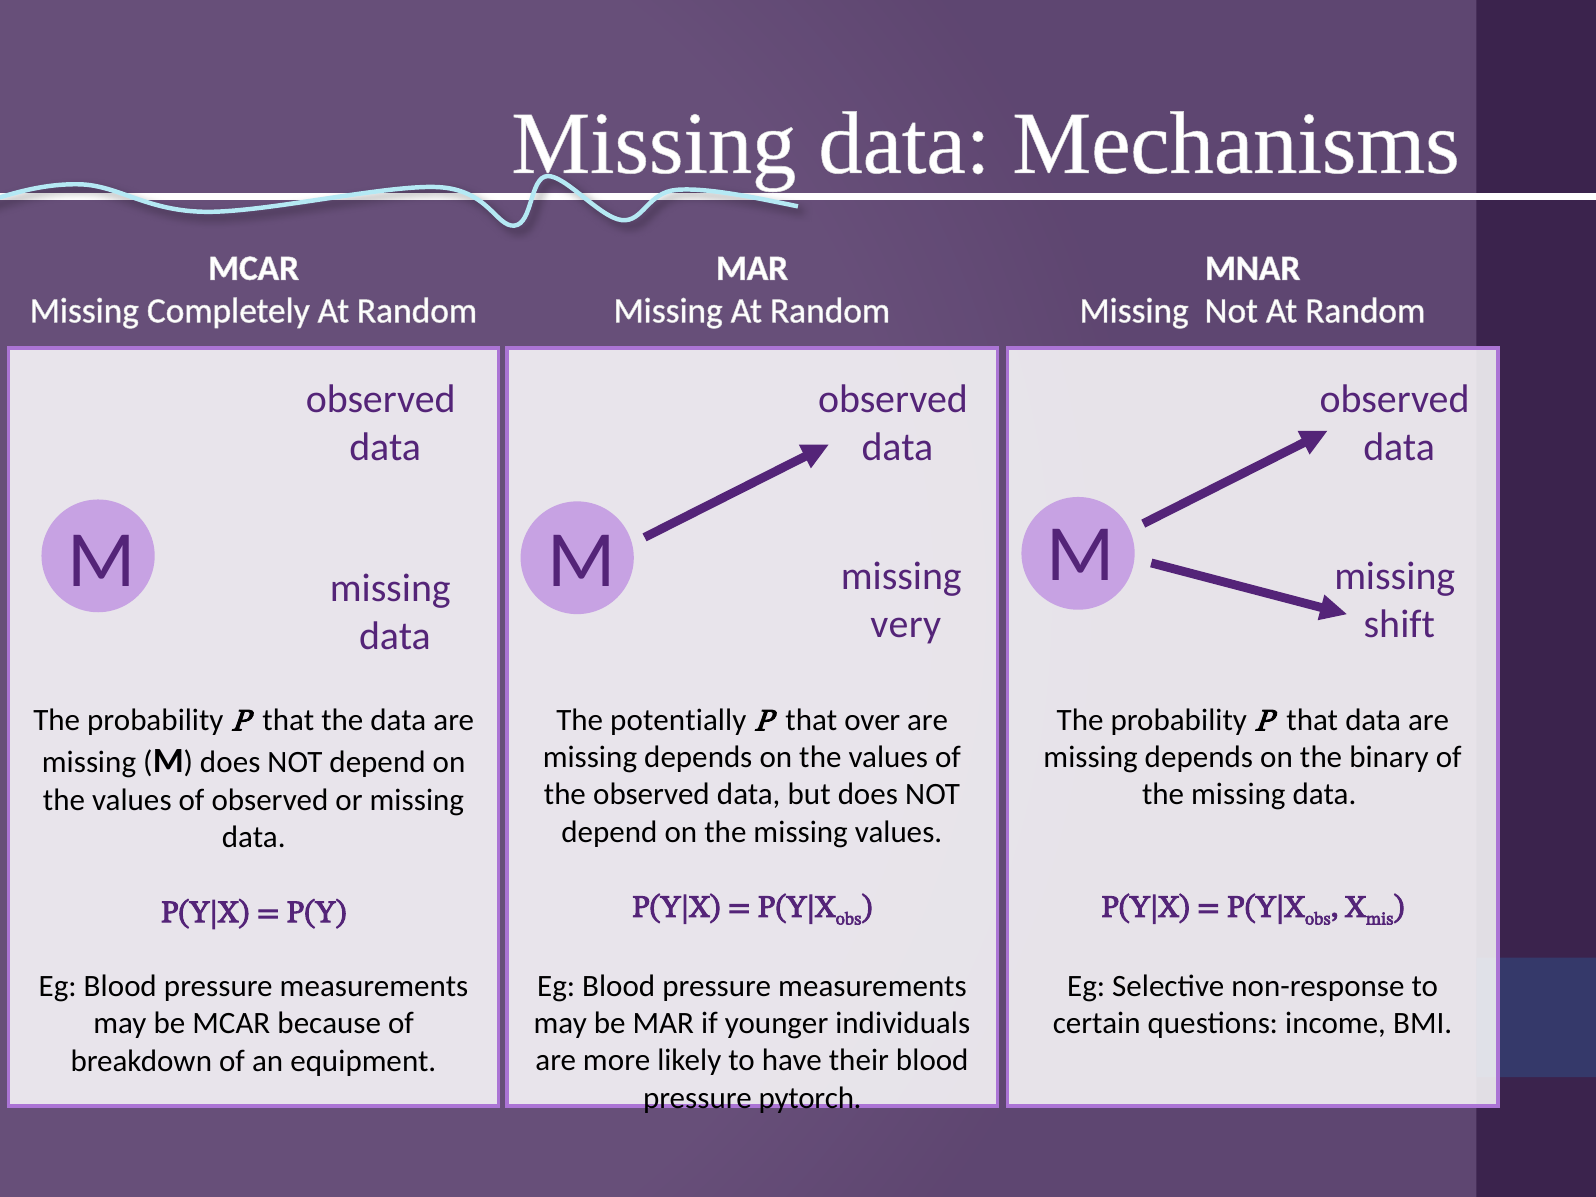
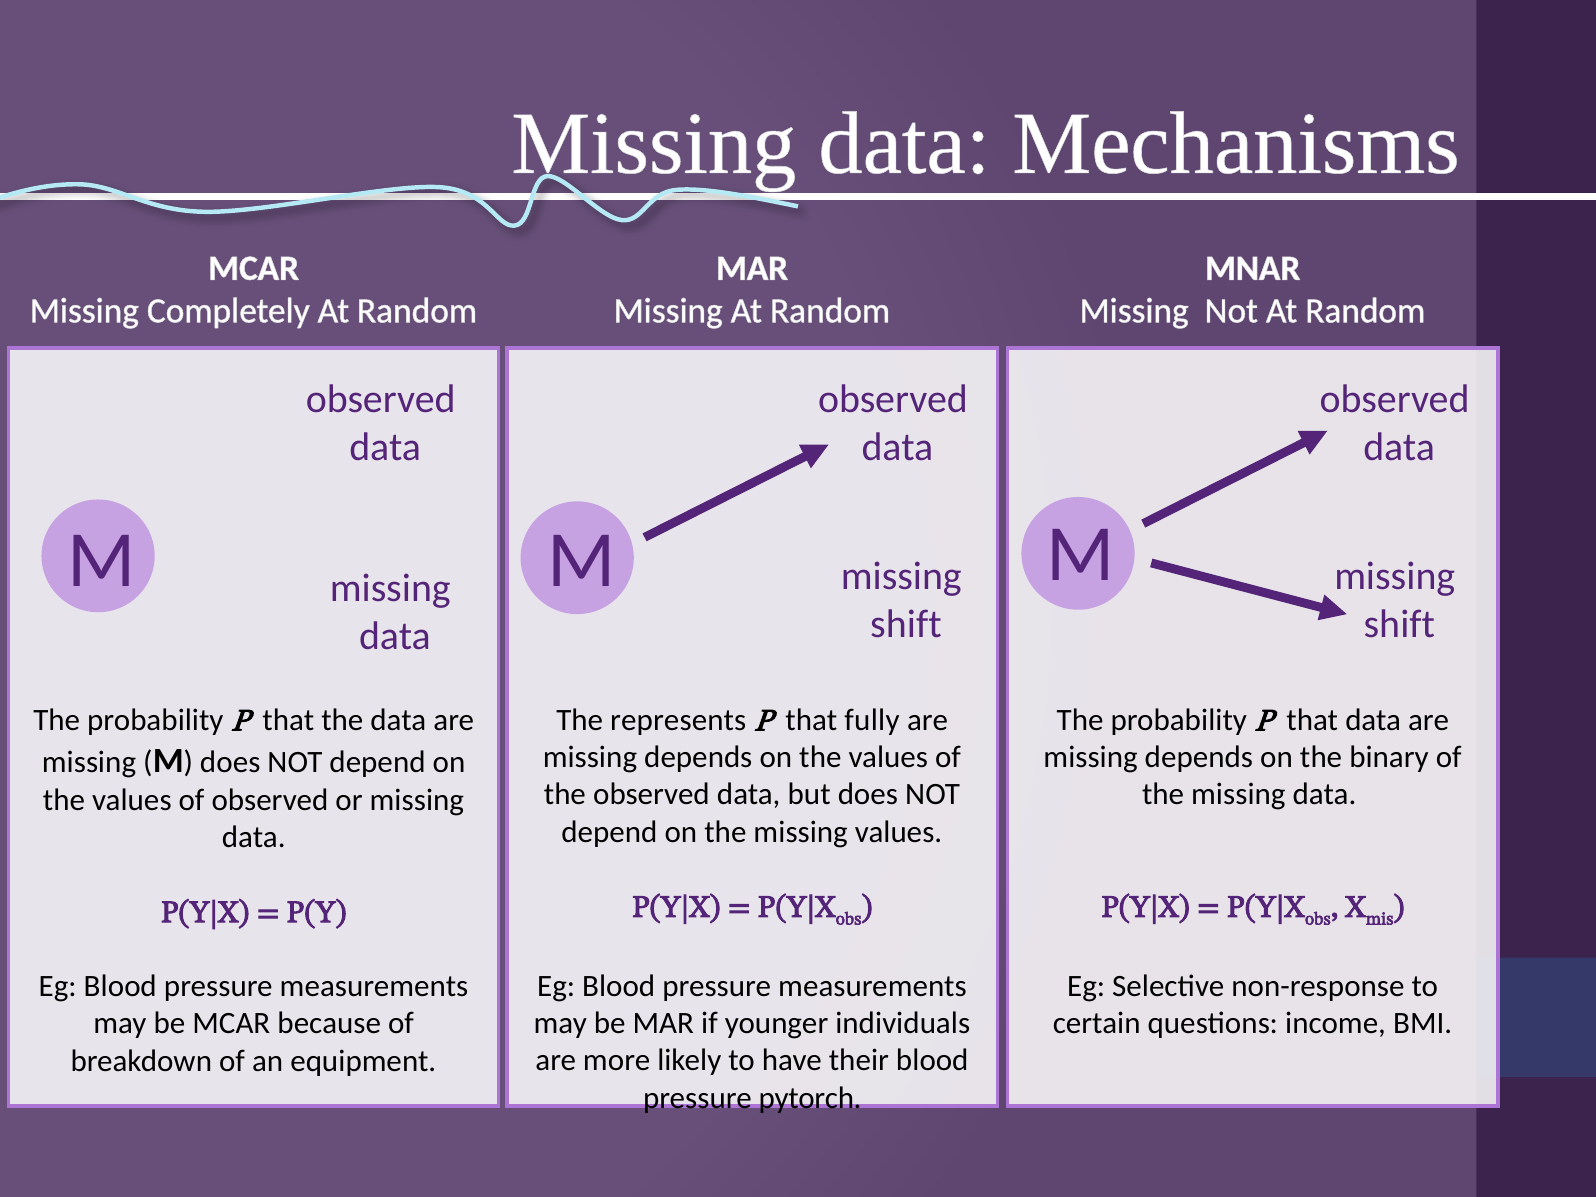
very at (906, 625): very -> shift
potentially: potentially -> represents
over: over -> fully
